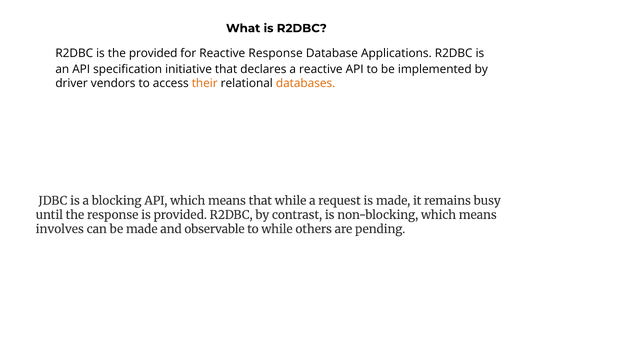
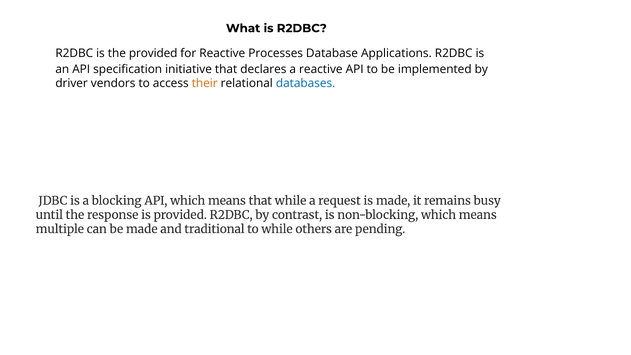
Reactive Response: Response -> Processes
databases colour: orange -> blue
involves: involves -> multiple
observable: observable -> traditional
